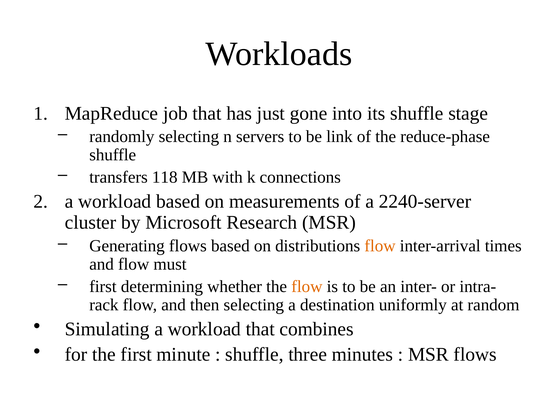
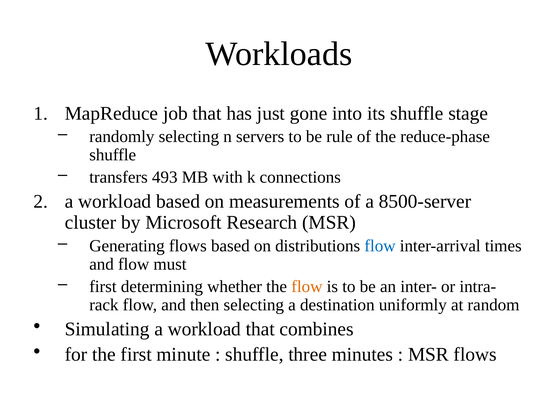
link: link -> rule
118: 118 -> 493
2240-server: 2240-server -> 8500-server
flow at (380, 246) colour: orange -> blue
